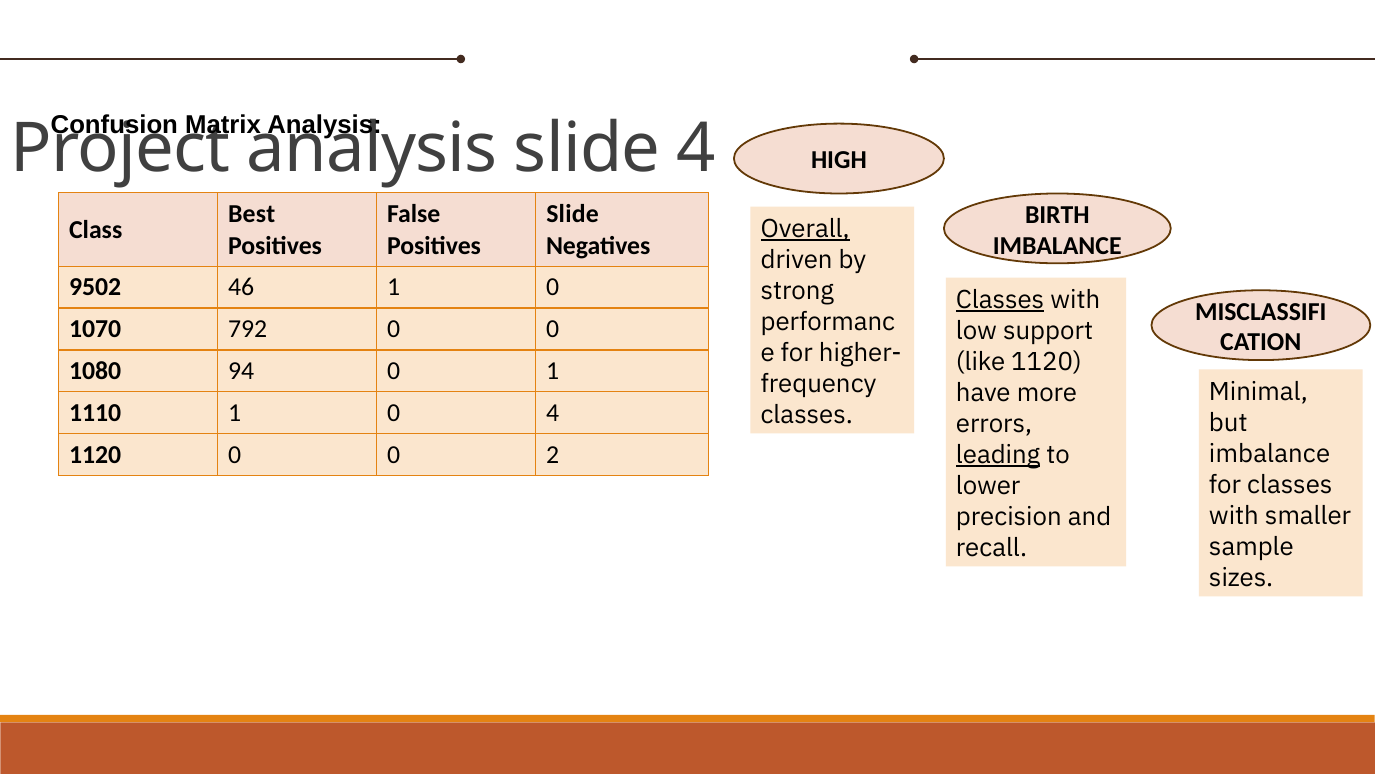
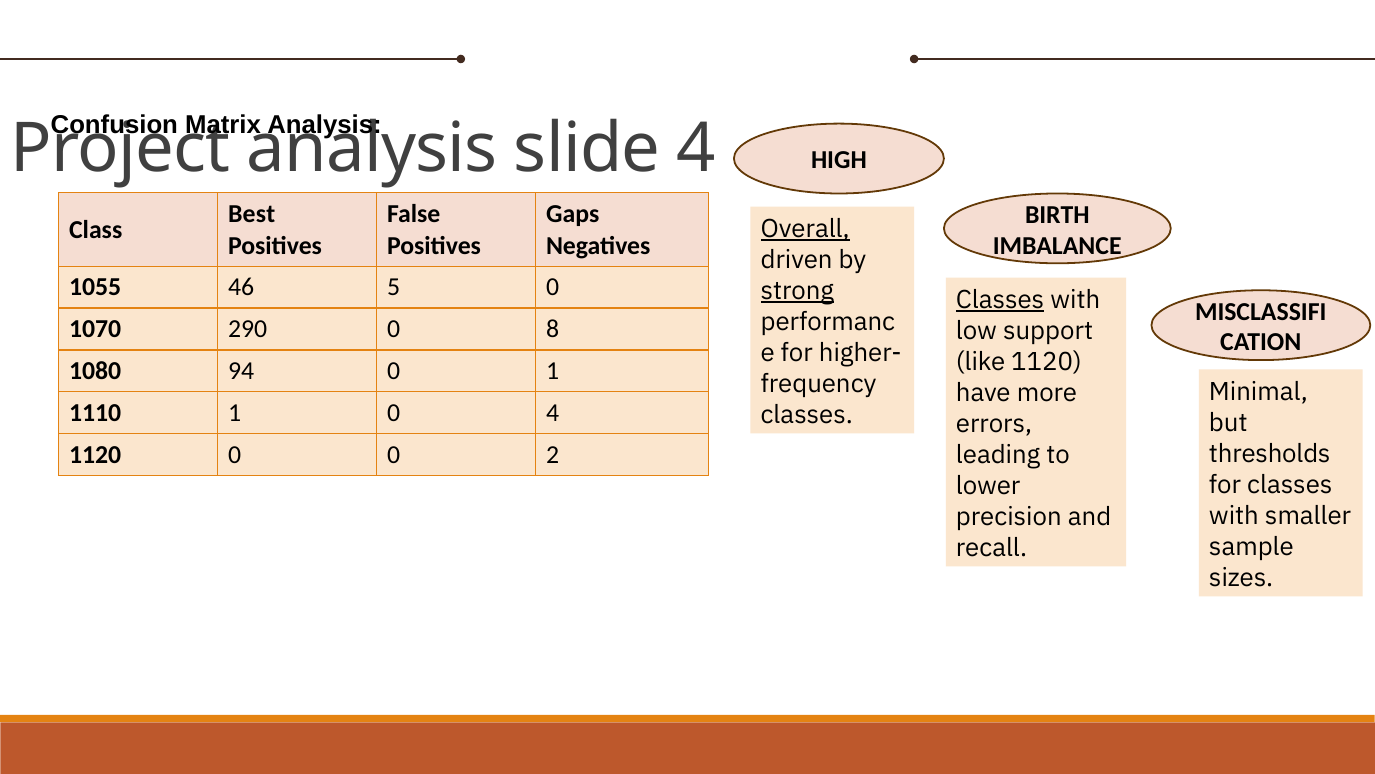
Slide at (573, 214): Slide -> Gaps
9502: 9502 -> 1055
46 1: 1 -> 5
strong underline: none -> present
792: 792 -> 290
0 at (553, 329): 0 -> 8
imbalance at (1270, 453): imbalance -> thresholds
leading underline: present -> none
